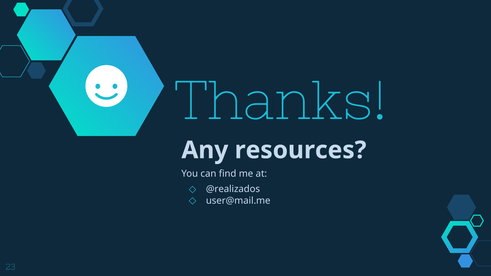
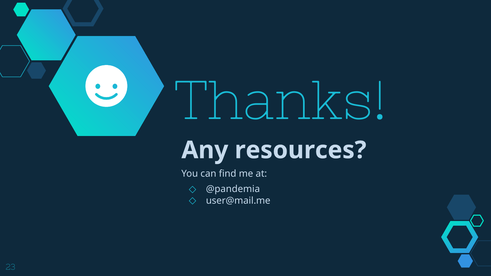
@realizados: @realizados -> @pandemia
